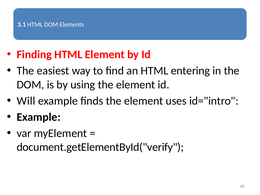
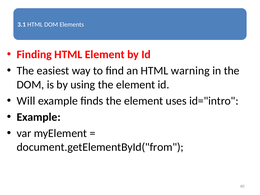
entering: entering -> warning
document.getElementById("verify: document.getElementById("verify -> document.getElementById("from
